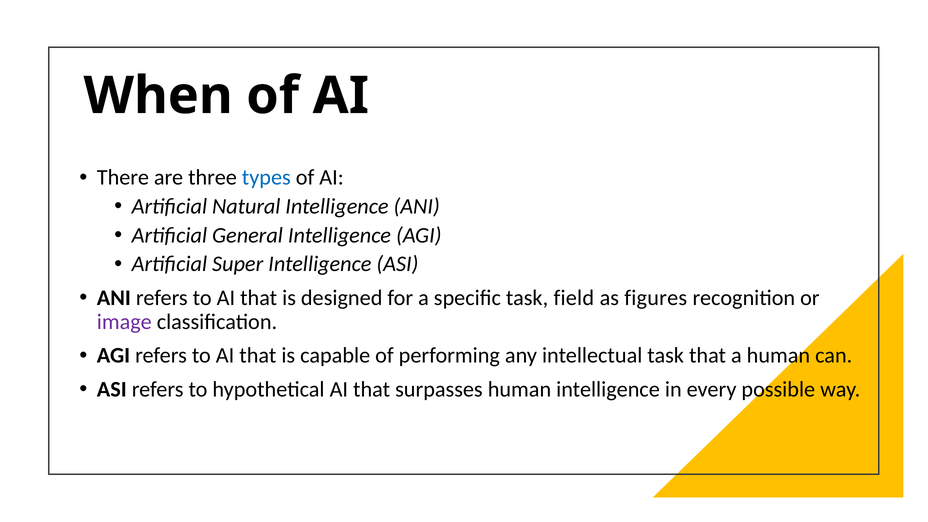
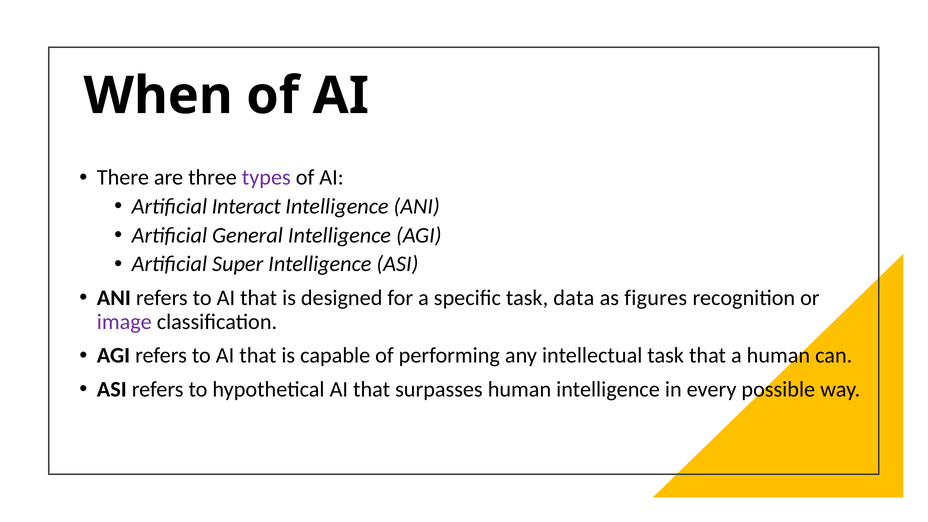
types colour: blue -> purple
Natural: Natural -> Interact
field: field -> data
